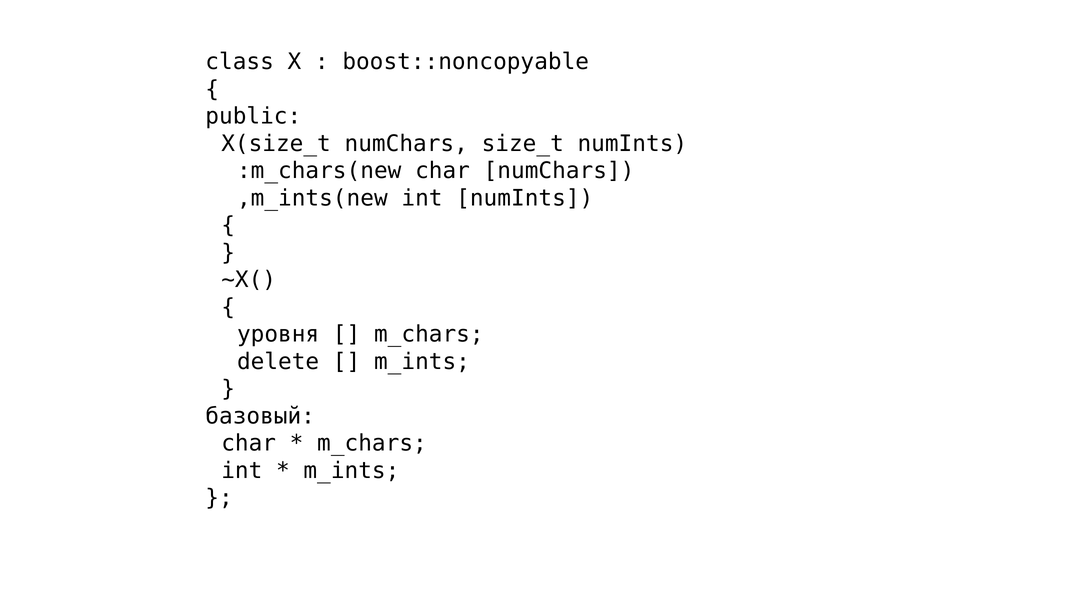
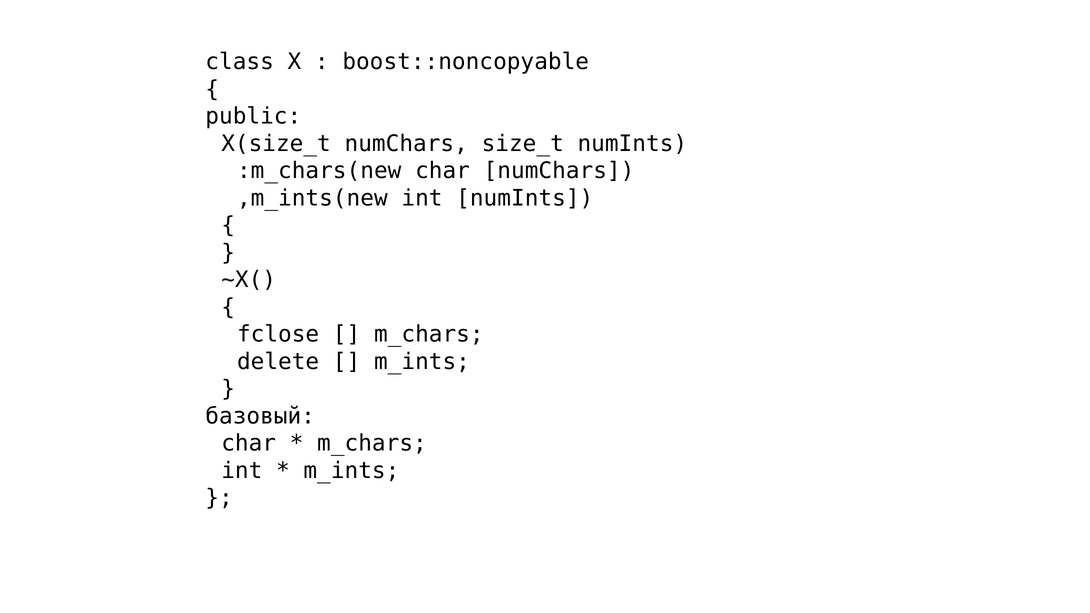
уровня: уровня -> fclose
